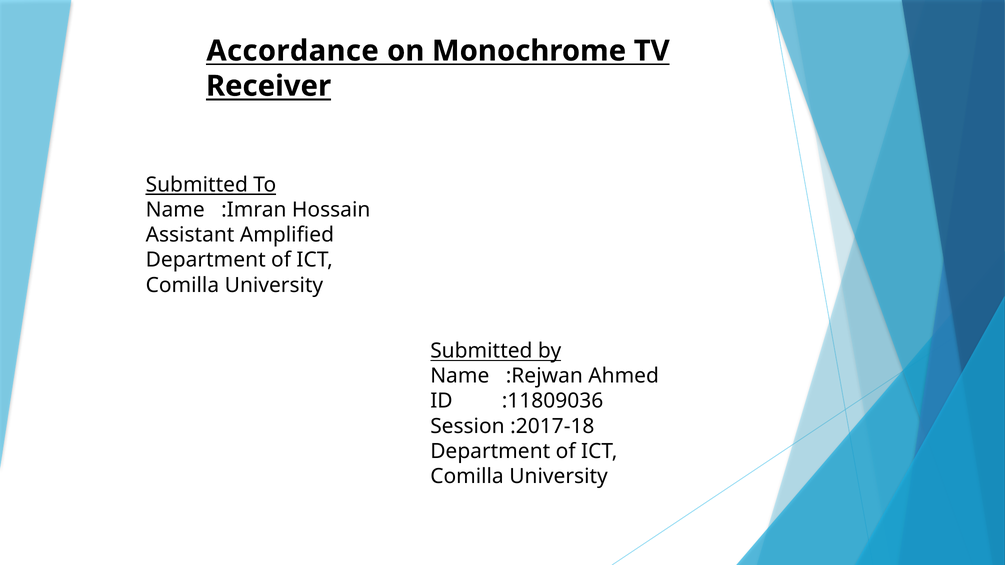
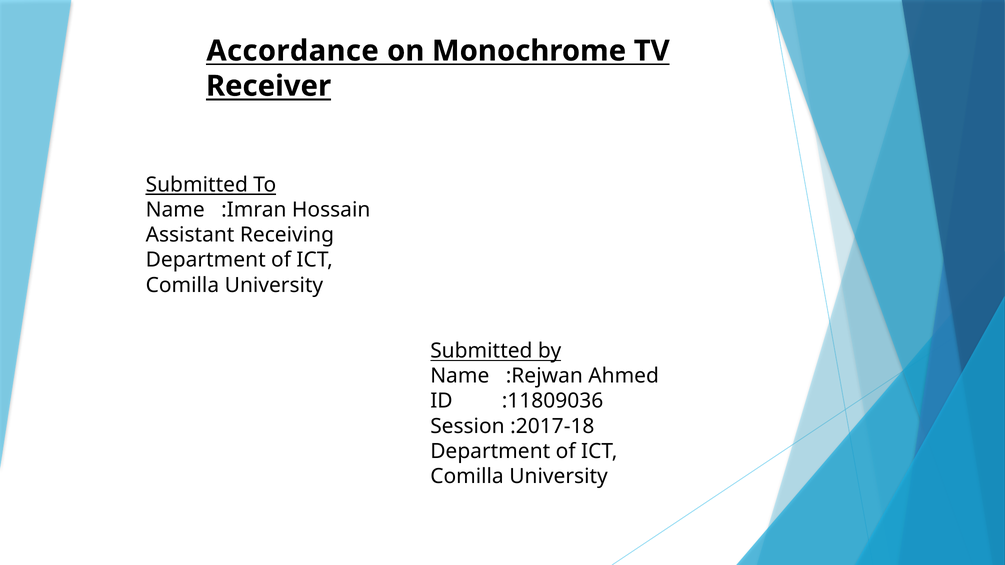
Amplified: Amplified -> Receiving
